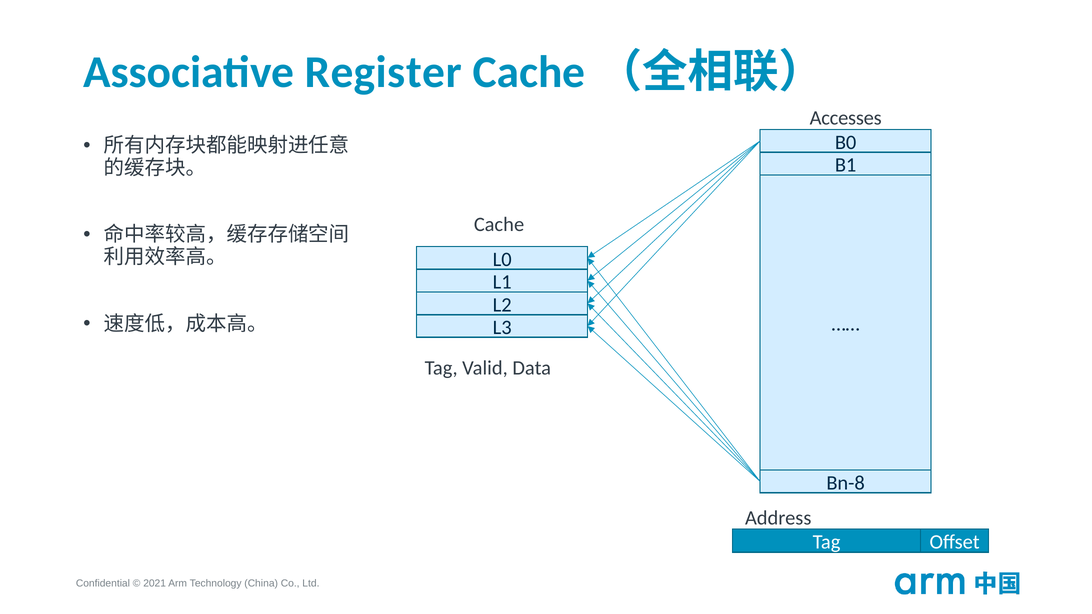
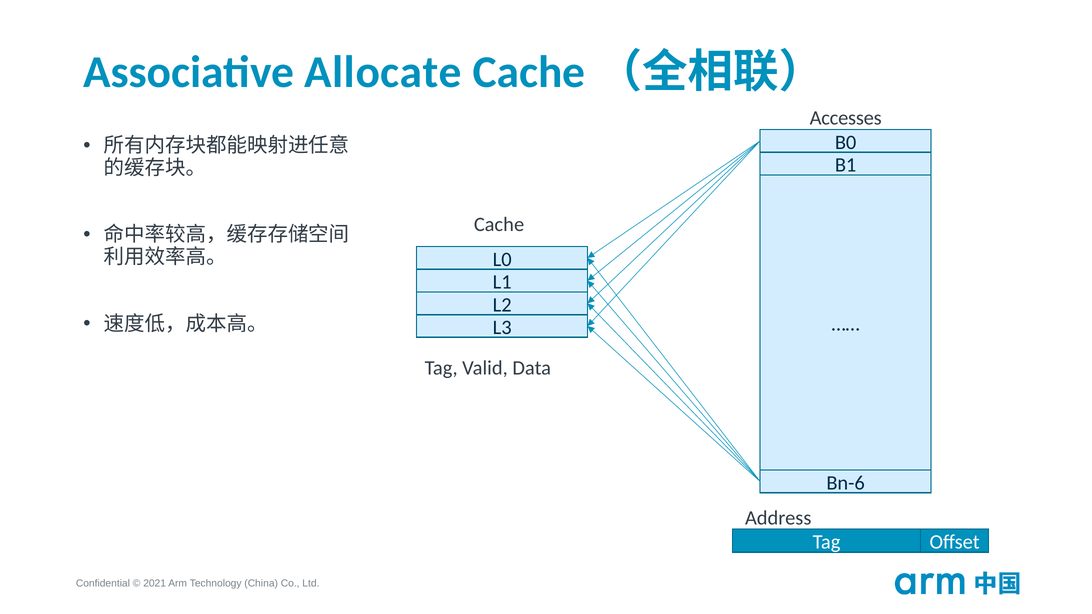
Register: Register -> Allocate
Bn-8: Bn-8 -> Bn-6
